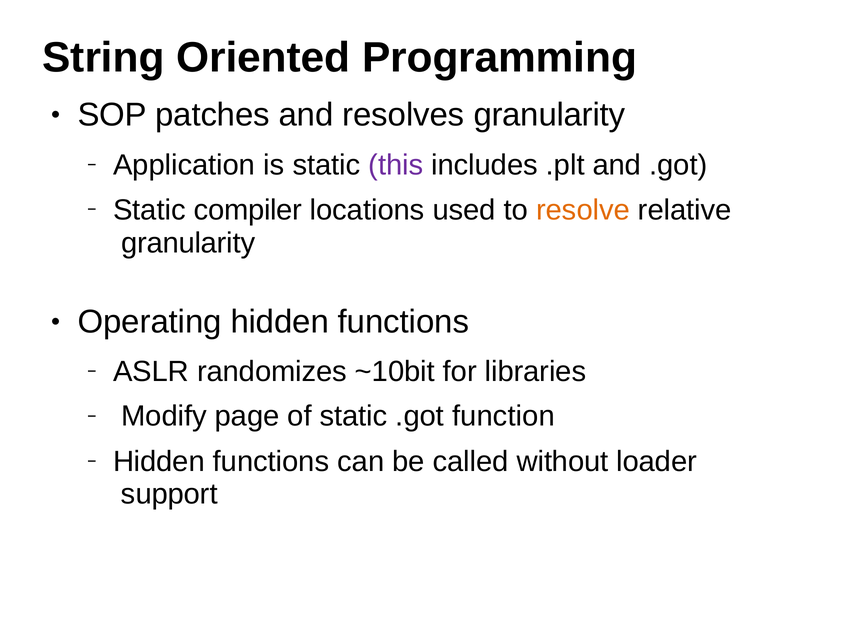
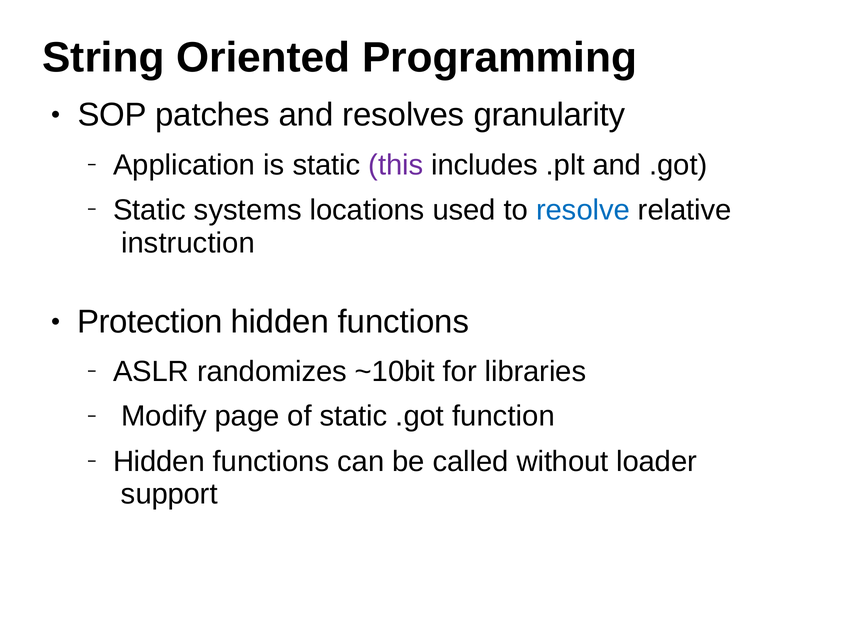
compiler: compiler -> systems
resolve colour: orange -> blue
granularity at (188, 243): granularity -> instruction
Operating: Operating -> Protection
